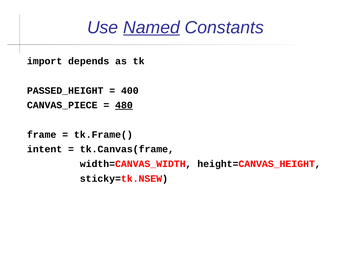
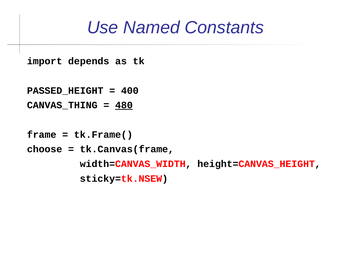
Named underline: present -> none
CANVAS_PIECE: CANVAS_PIECE -> CANVAS_THING
intent: intent -> choose
